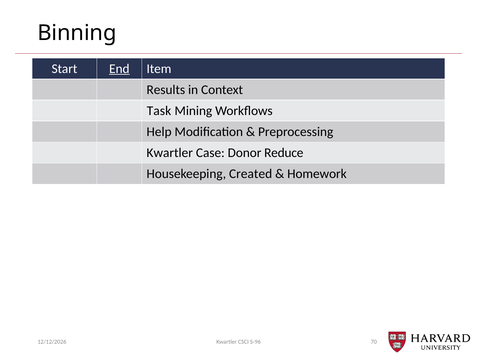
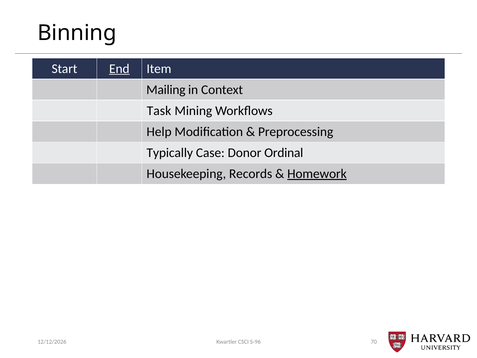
Results: Results -> Mailing
Kwartler at (170, 153): Kwartler -> Typically
Reduce: Reduce -> Ordinal
Created: Created -> Records
Homework underline: none -> present
